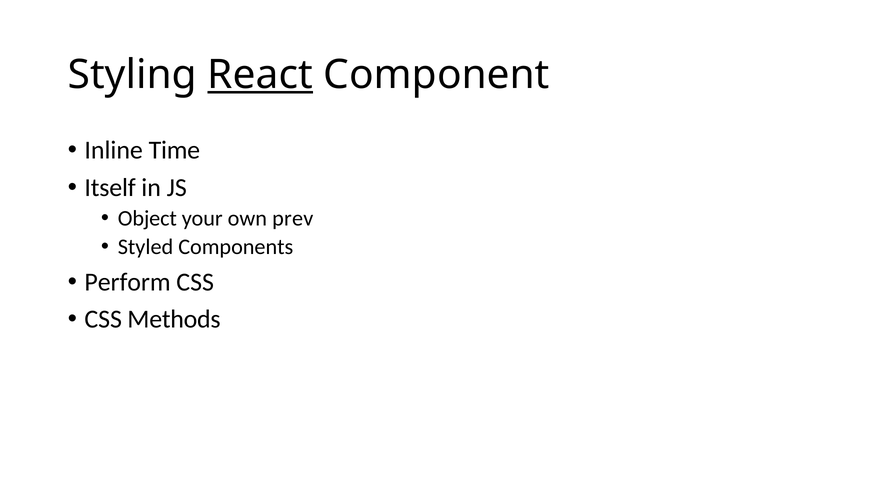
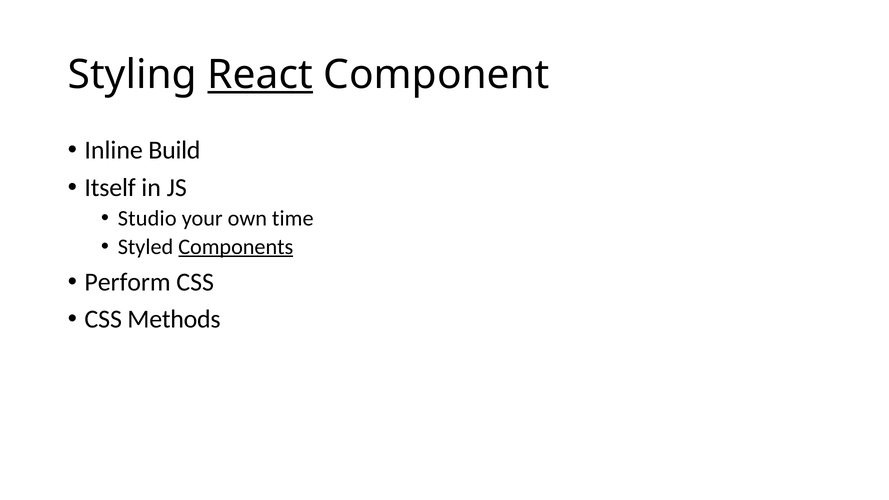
Time: Time -> Build
Object: Object -> Studio
prev: prev -> time
Components underline: none -> present
